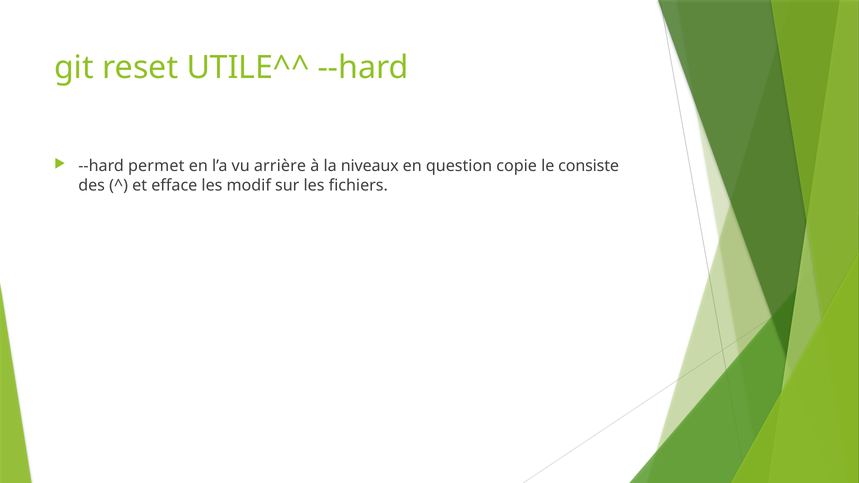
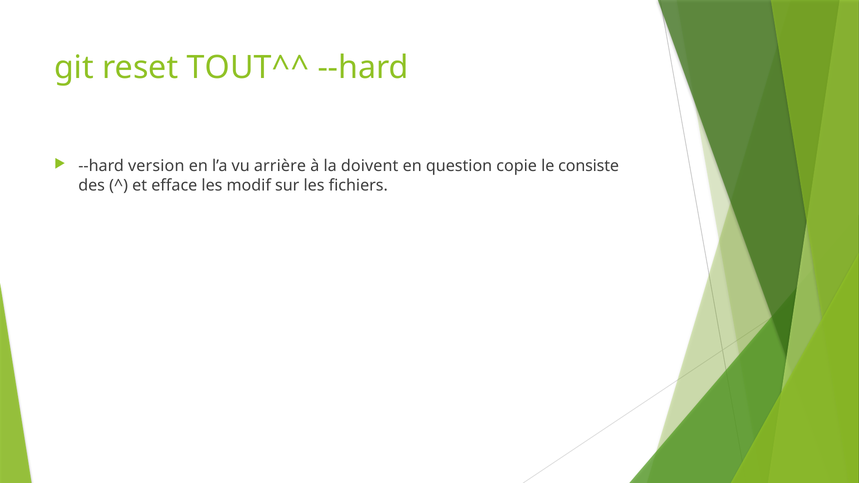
UTILE^^: UTILE^^ -> TOUT^^
permet: permet -> version
niveaux: niveaux -> doivent
